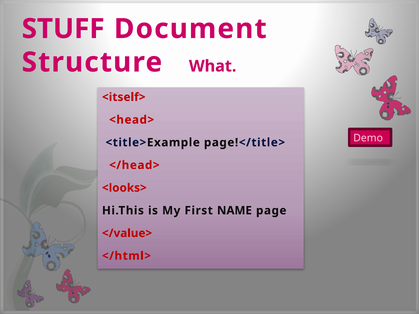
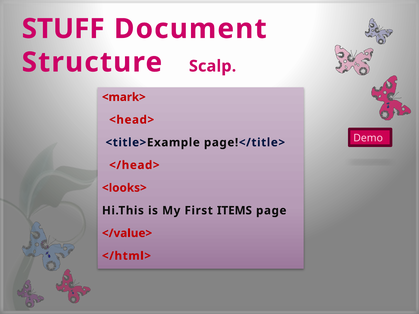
What: What -> Scalp
<itself>: <itself> -> <mark>
NAME: NAME -> ITEMS
